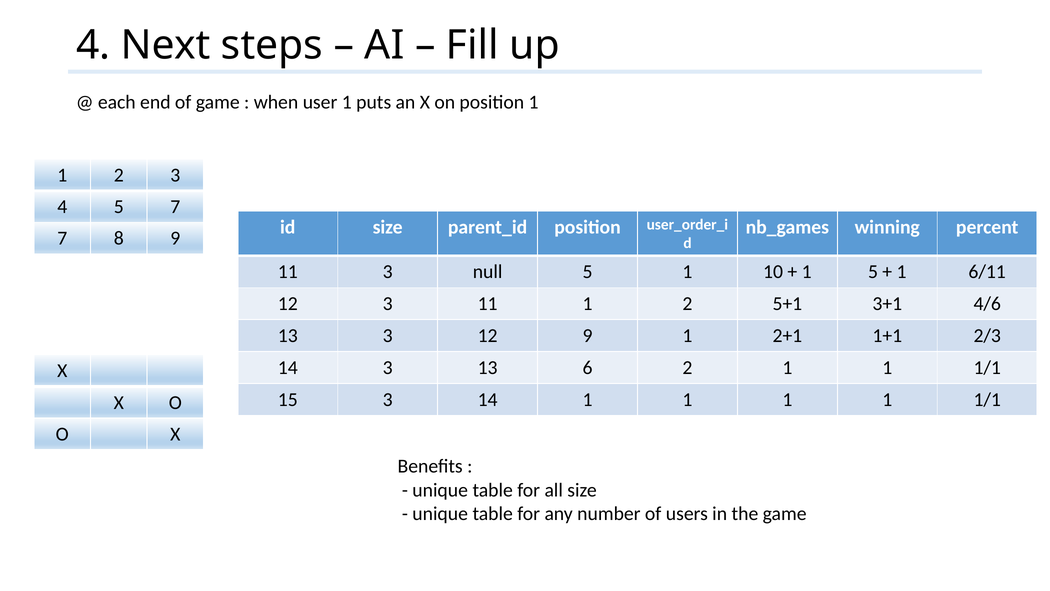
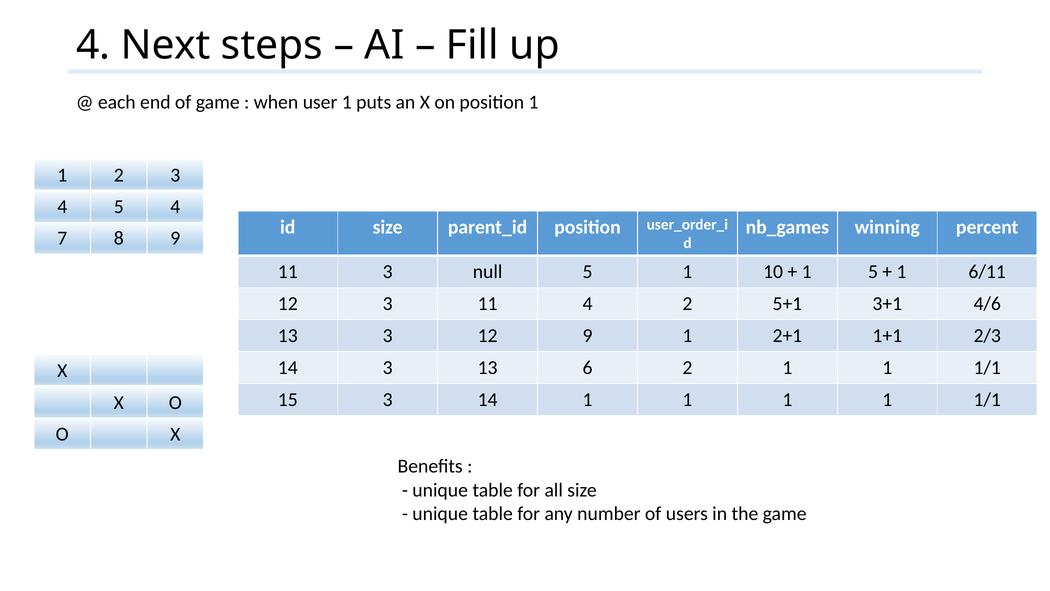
5 7: 7 -> 4
11 1: 1 -> 4
